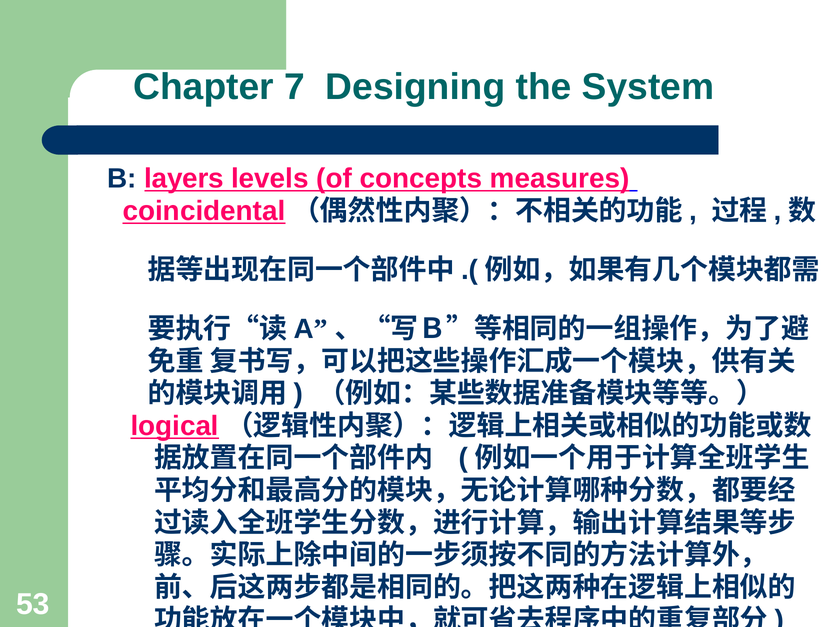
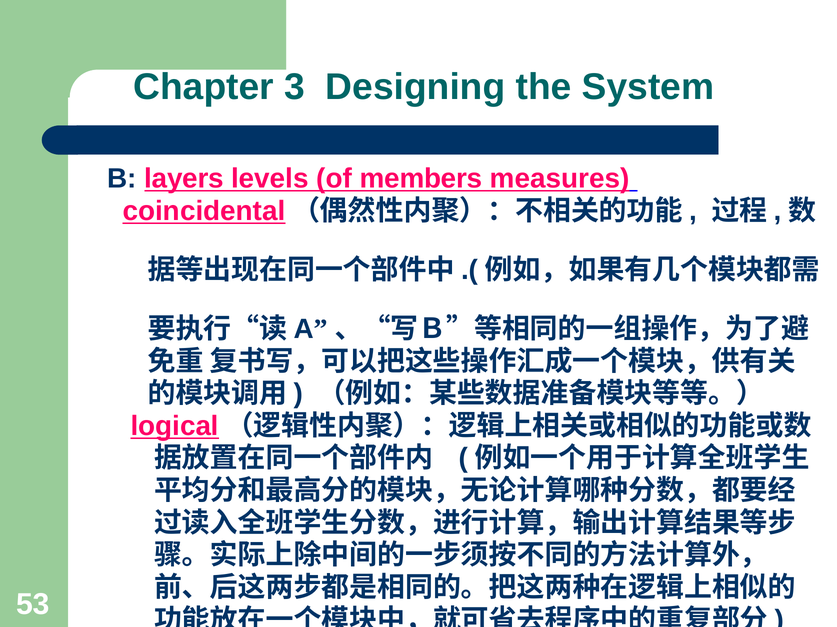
7: 7 -> 3
concepts: concepts -> members
